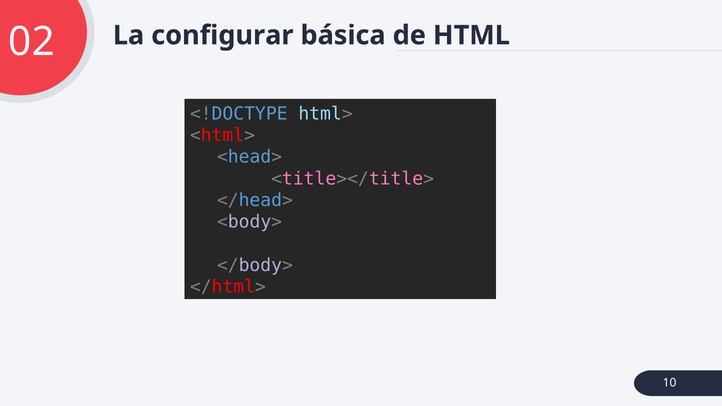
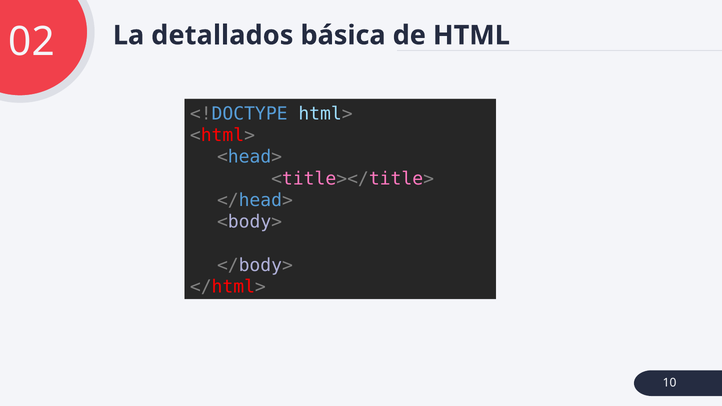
configurar: configurar -> detallados
